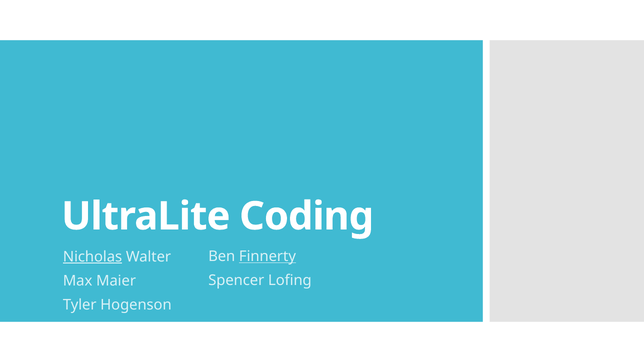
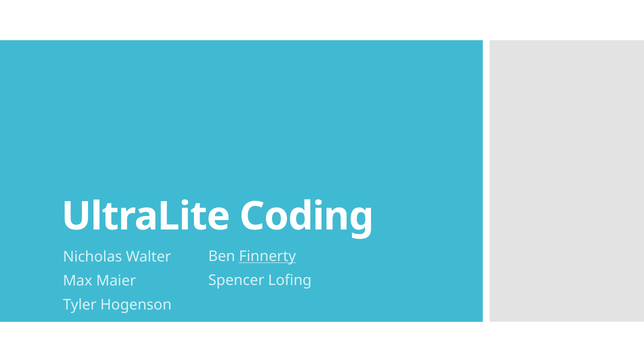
Nicholas underline: present -> none
